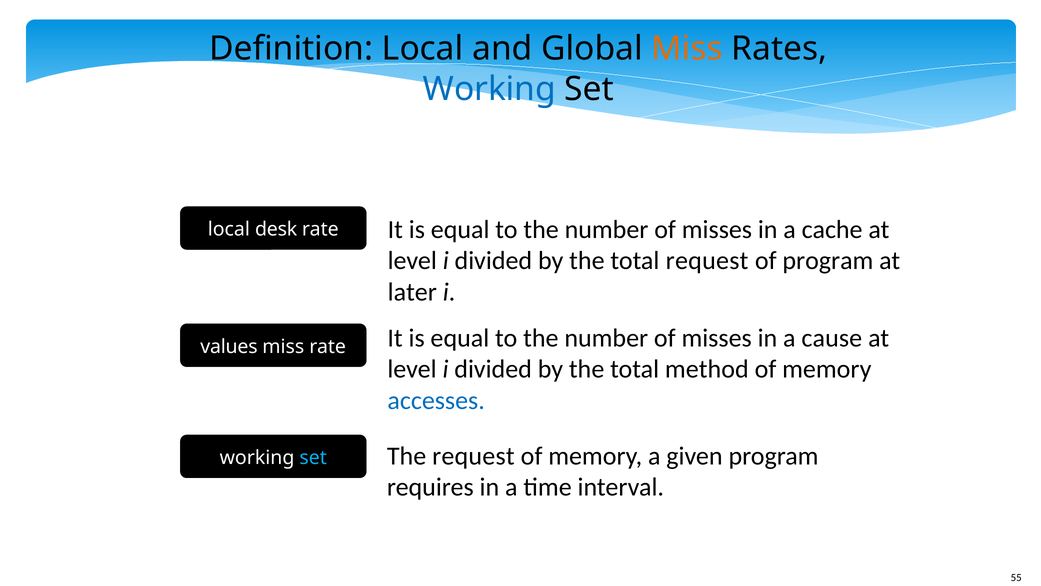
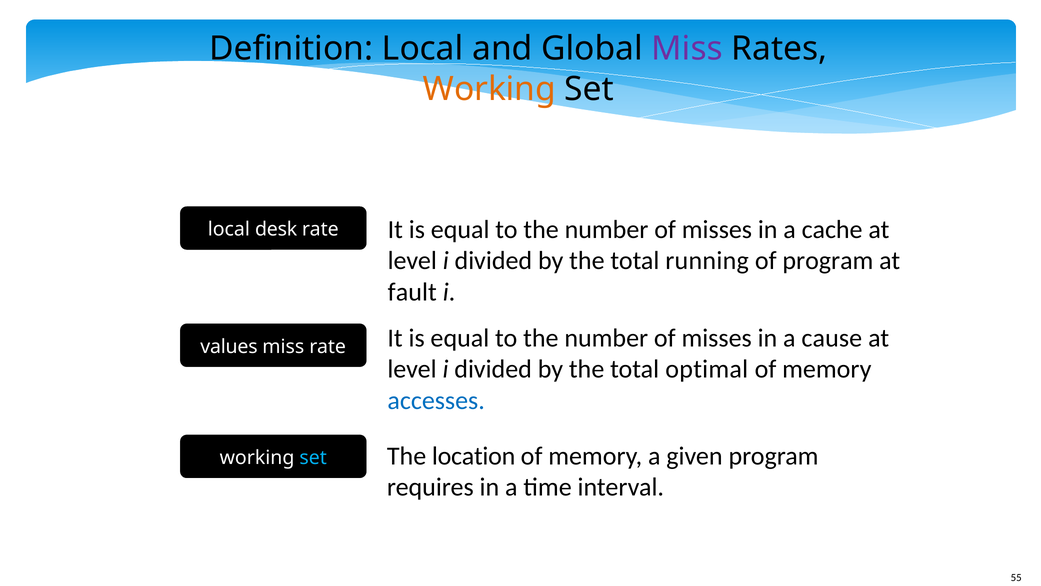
Miss at (687, 49) colour: orange -> purple
Working at (489, 89) colour: blue -> orange
total request: request -> running
later: later -> fault
method: method -> optimal
The request: request -> location
